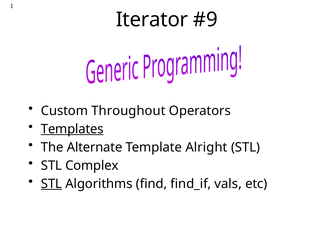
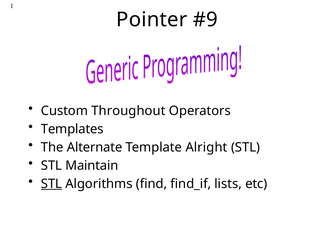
Iterator: Iterator -> Pointer
Templates underline: present -> none
Complex: Complex -> Maintain
vals: vals -> lists
